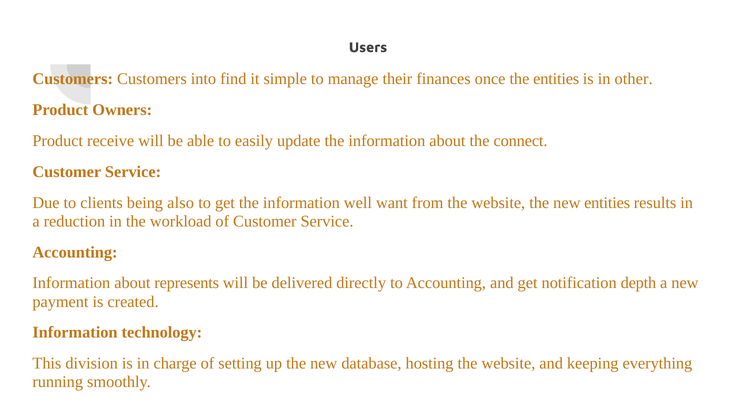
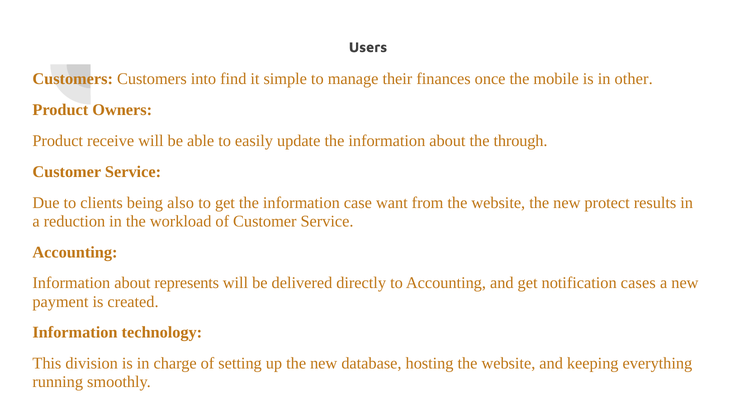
the entities: entities -> mobile
connect: connect -> through
well: well -> case
new entities: entities -> protect
depth: depth -> cases
